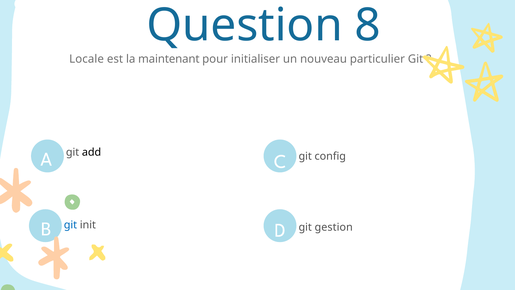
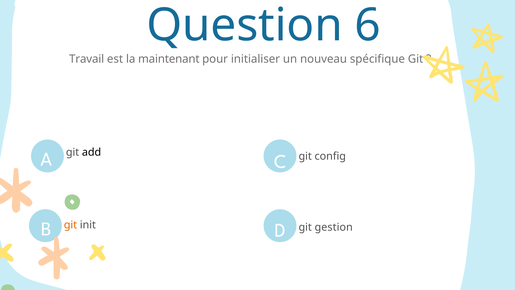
8: 8 -> 6
Locale: Locale -> Travail
particulier: particulier -> spécifique
git at (70, 225) colour: blue -> orange
